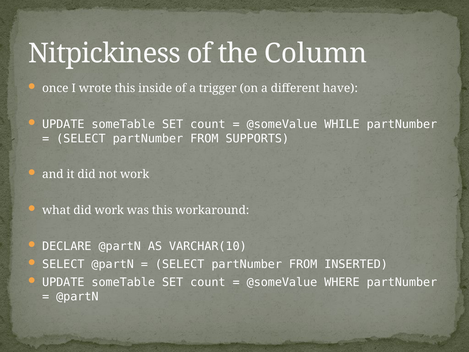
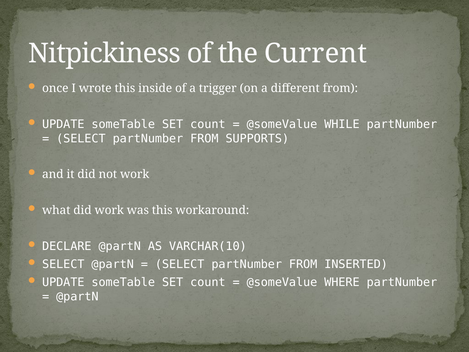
Column: Column -> Current
different have: have -> from
